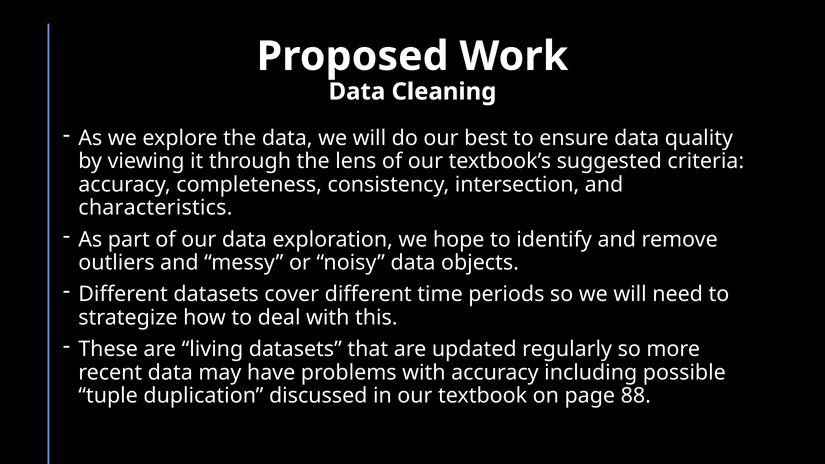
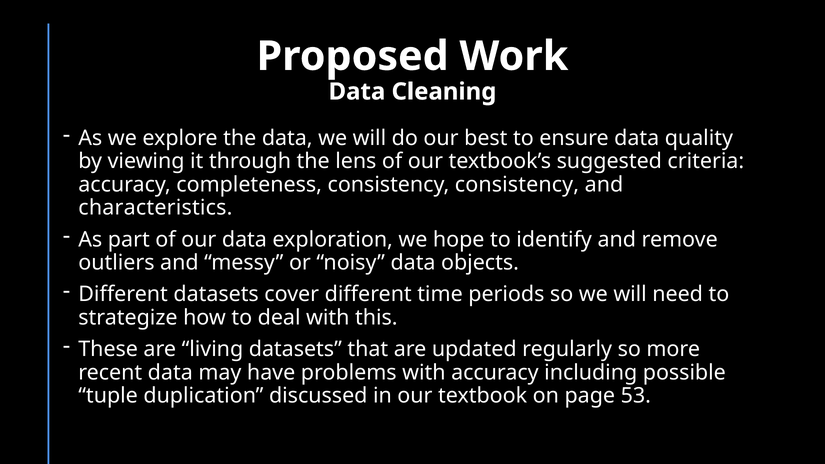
consistency intersection: intersection -> consistency
88: 88 -> 53
